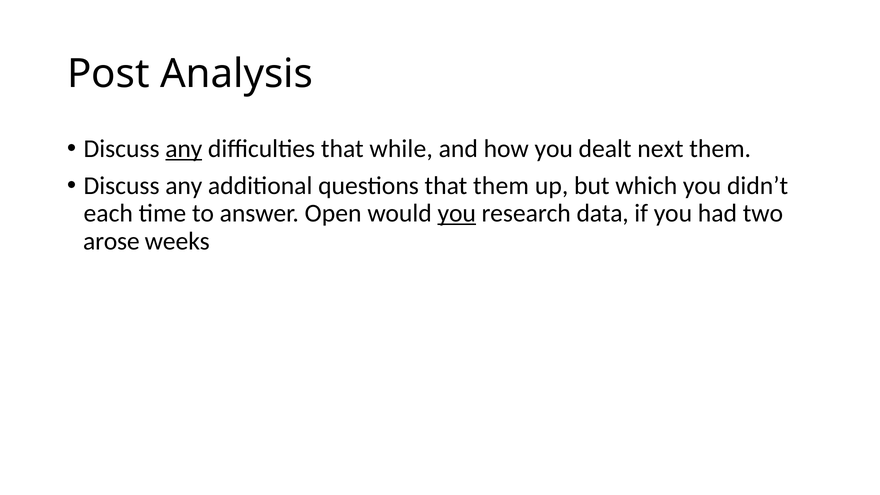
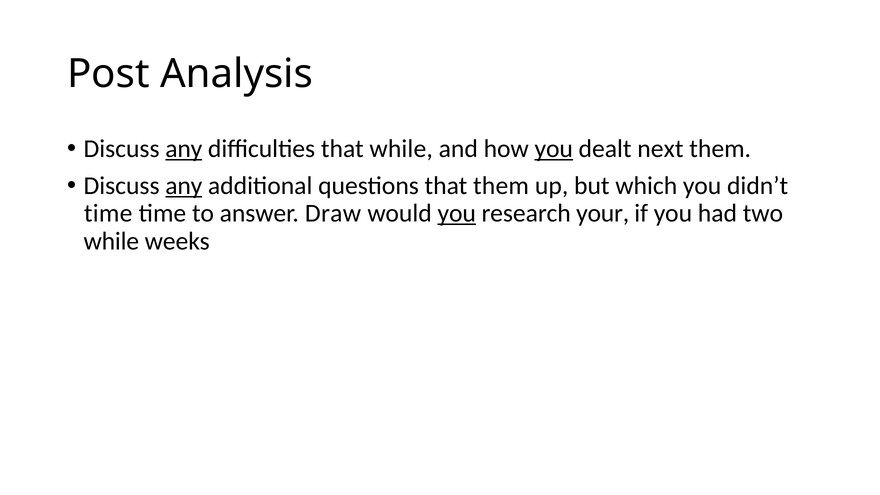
you at (554, 149) underline: none -> present
any at (184, 186) underline: none -> present
each at (108, 213): each -> time
Open: Open -> Draw
data: data -> your
arose at (111, 241): arose -> while
